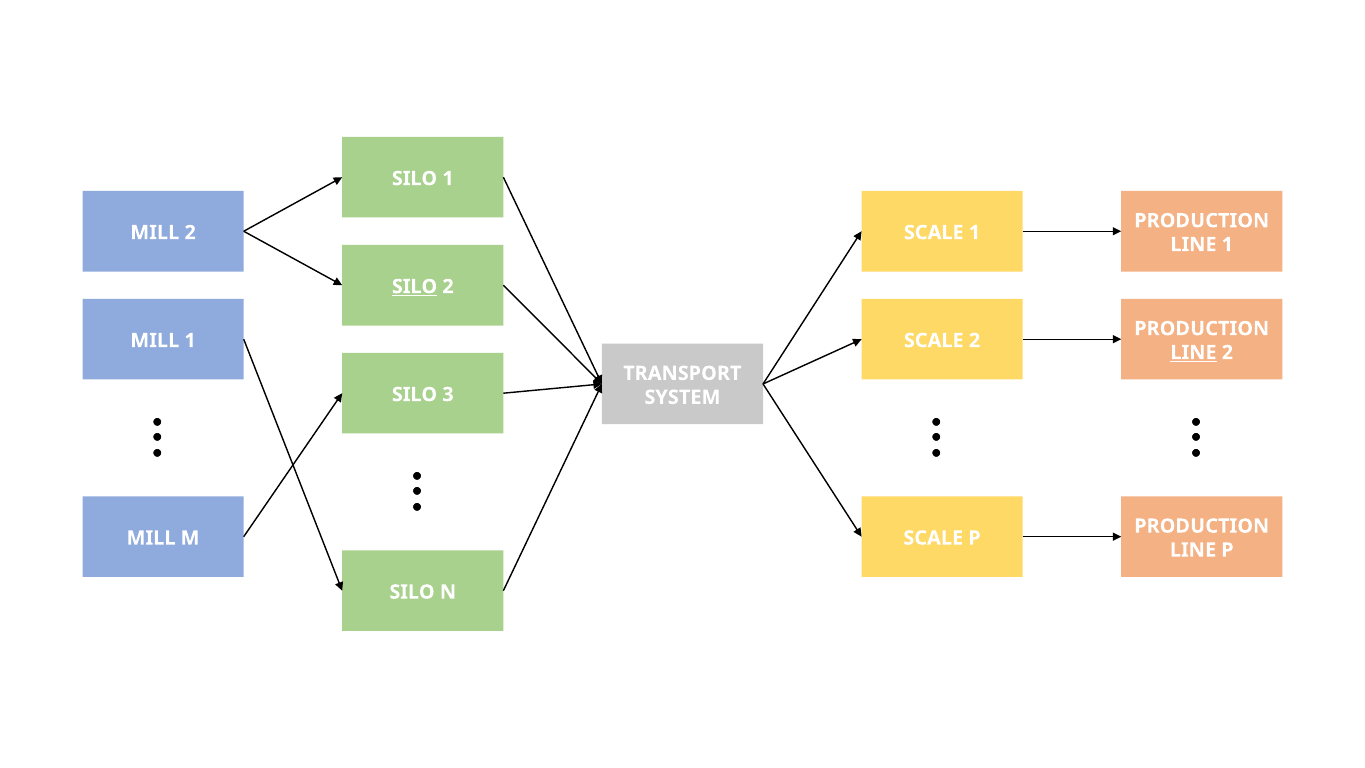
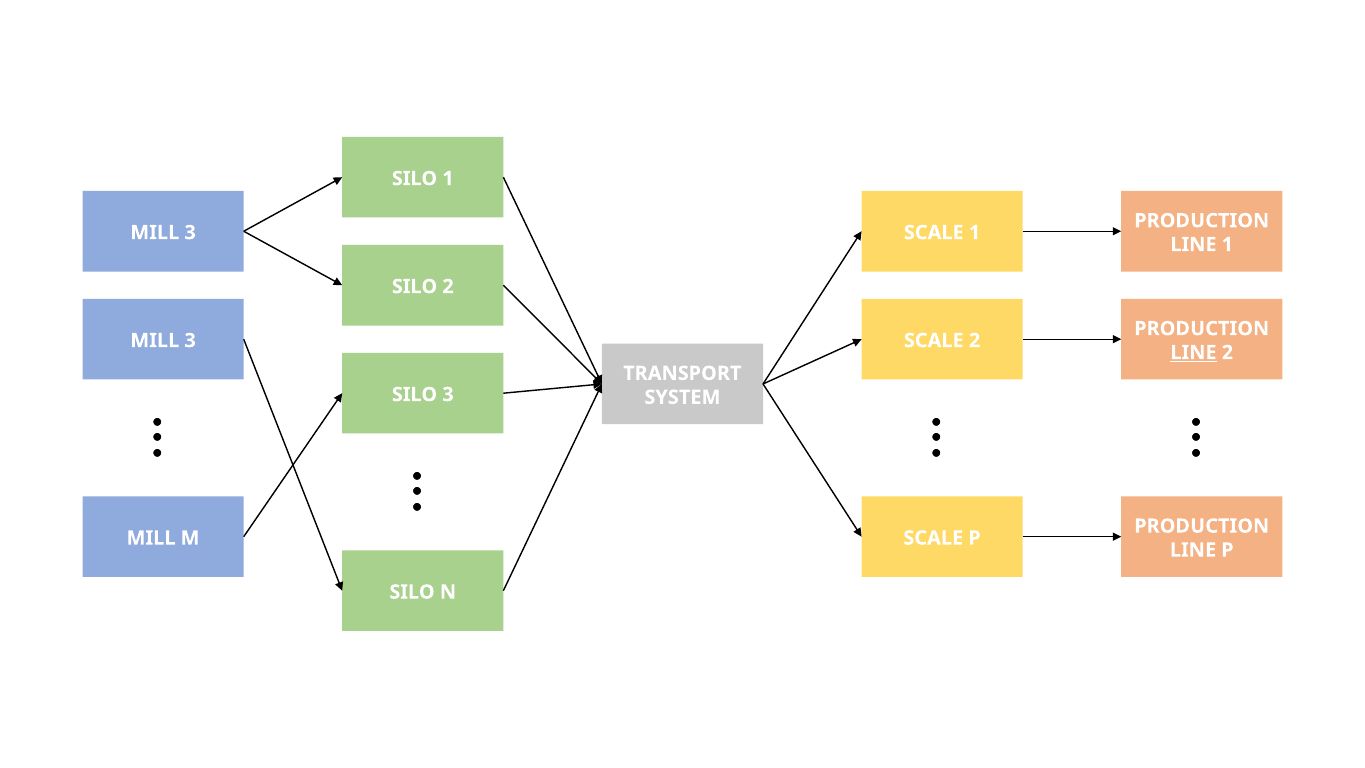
2 at (190, 233): 2 -> 3
SILO at (415, 287) underline: present -> none
1 at (190, 340): 1 -> 3
